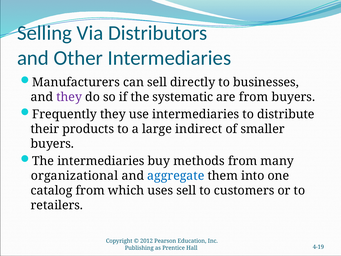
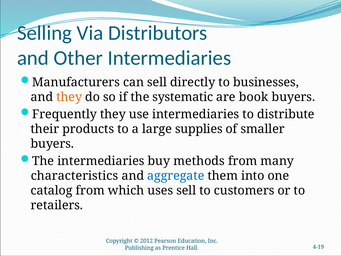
they at (69, 97) colour: purple -> orange
are from: from -> book
indirect: indirect -> supplies
organizational: organizational -> characteristics
